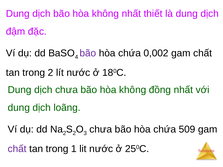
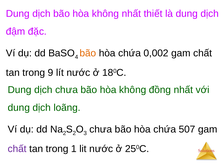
bão at (88, 53) colour: purple -> orange
trong 2: 2 -> 9
509: 509 -> 507
